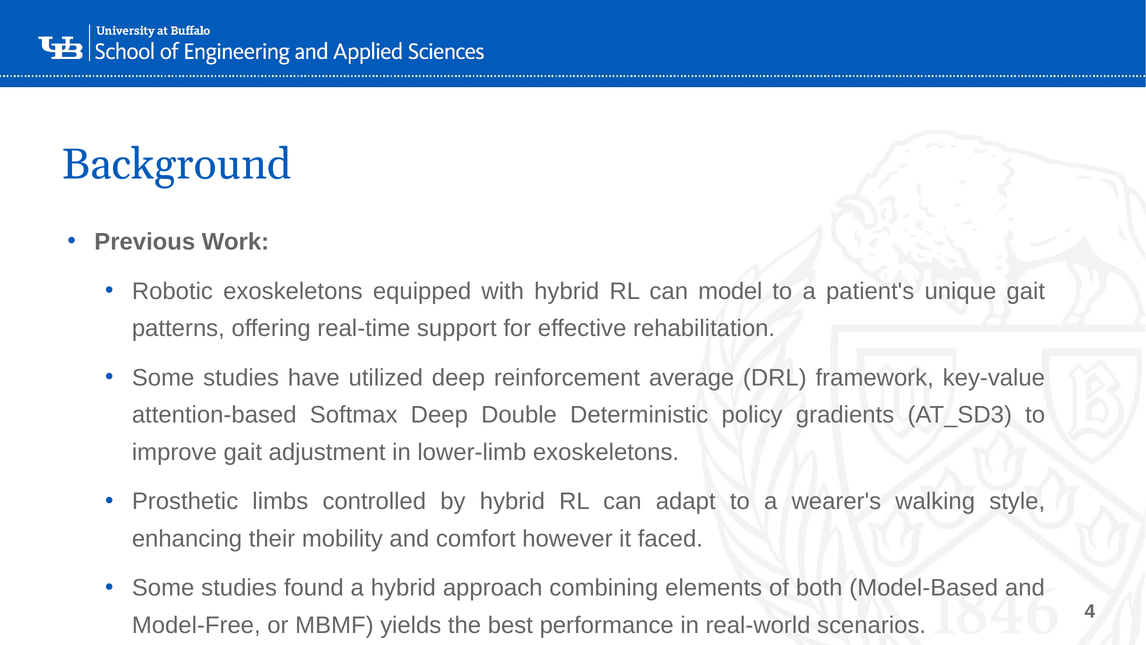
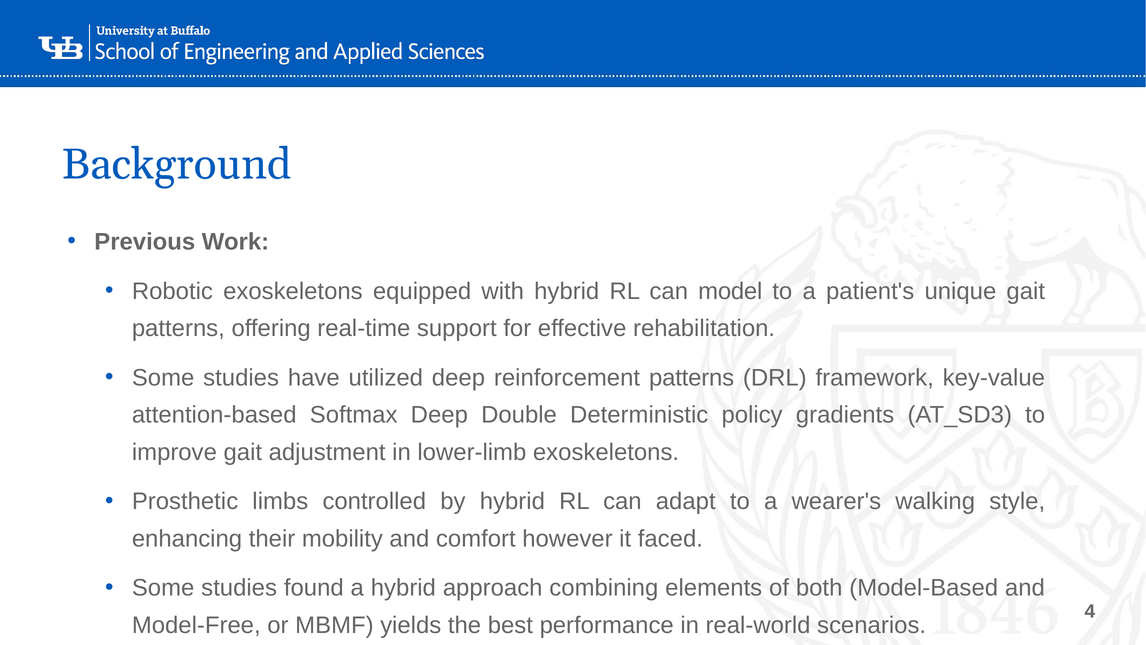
reinforcement average: average -> patterns
